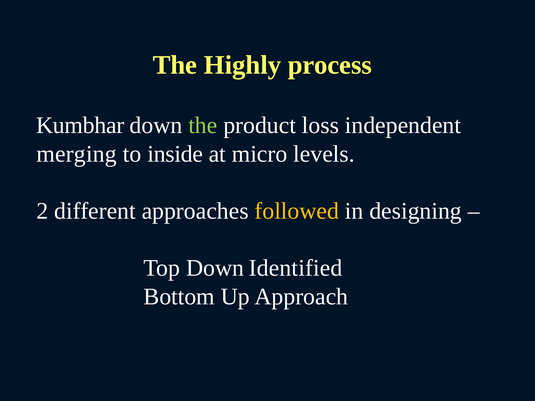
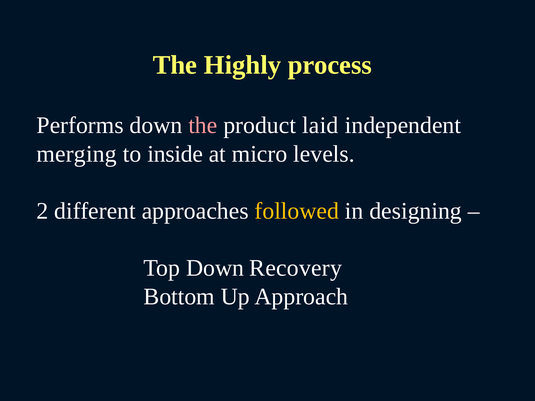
Kumbhar: Kumbhar -> Performs
the at (203, 126) colour: light green -> pink
loss: loss -> laid
Identified: Identified -> Recovery
